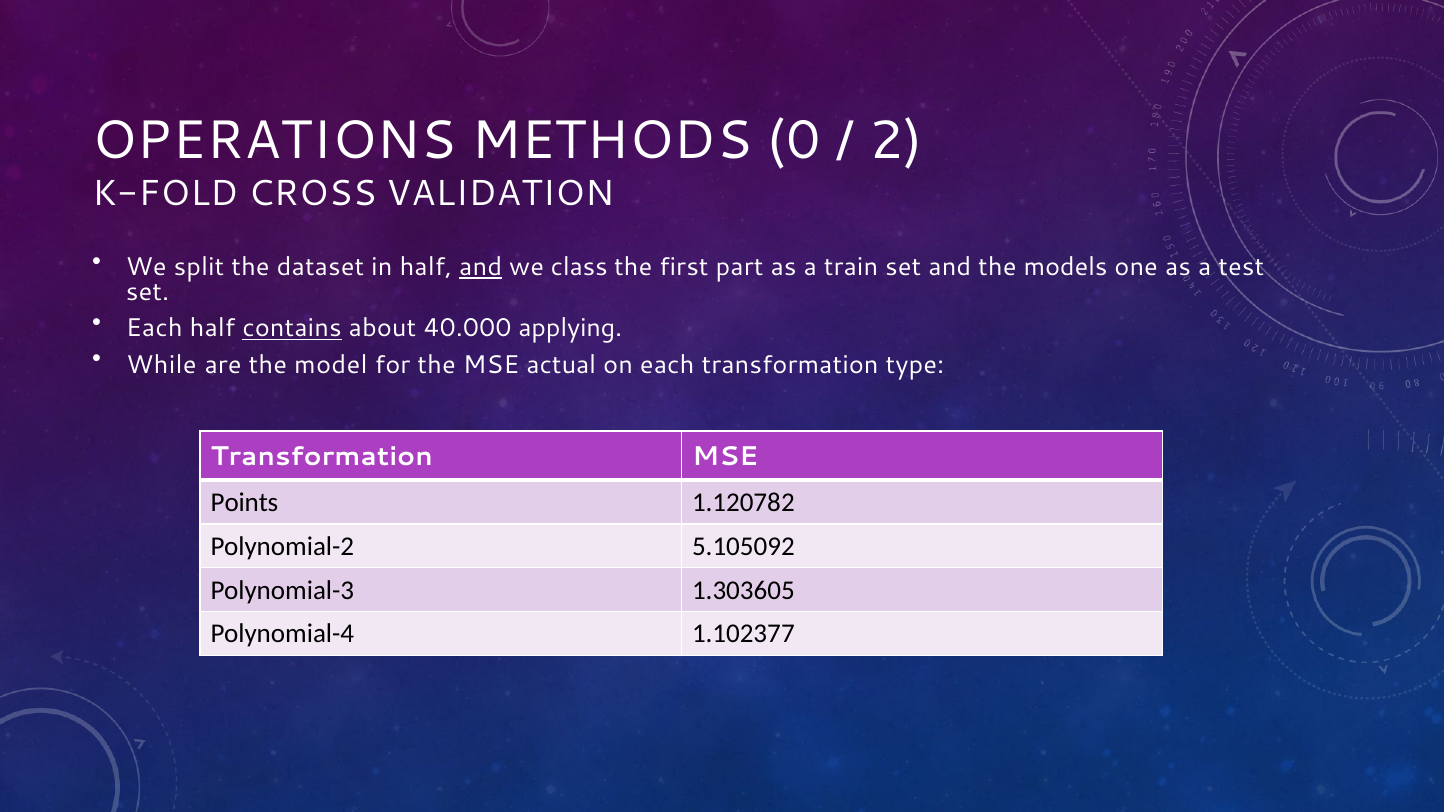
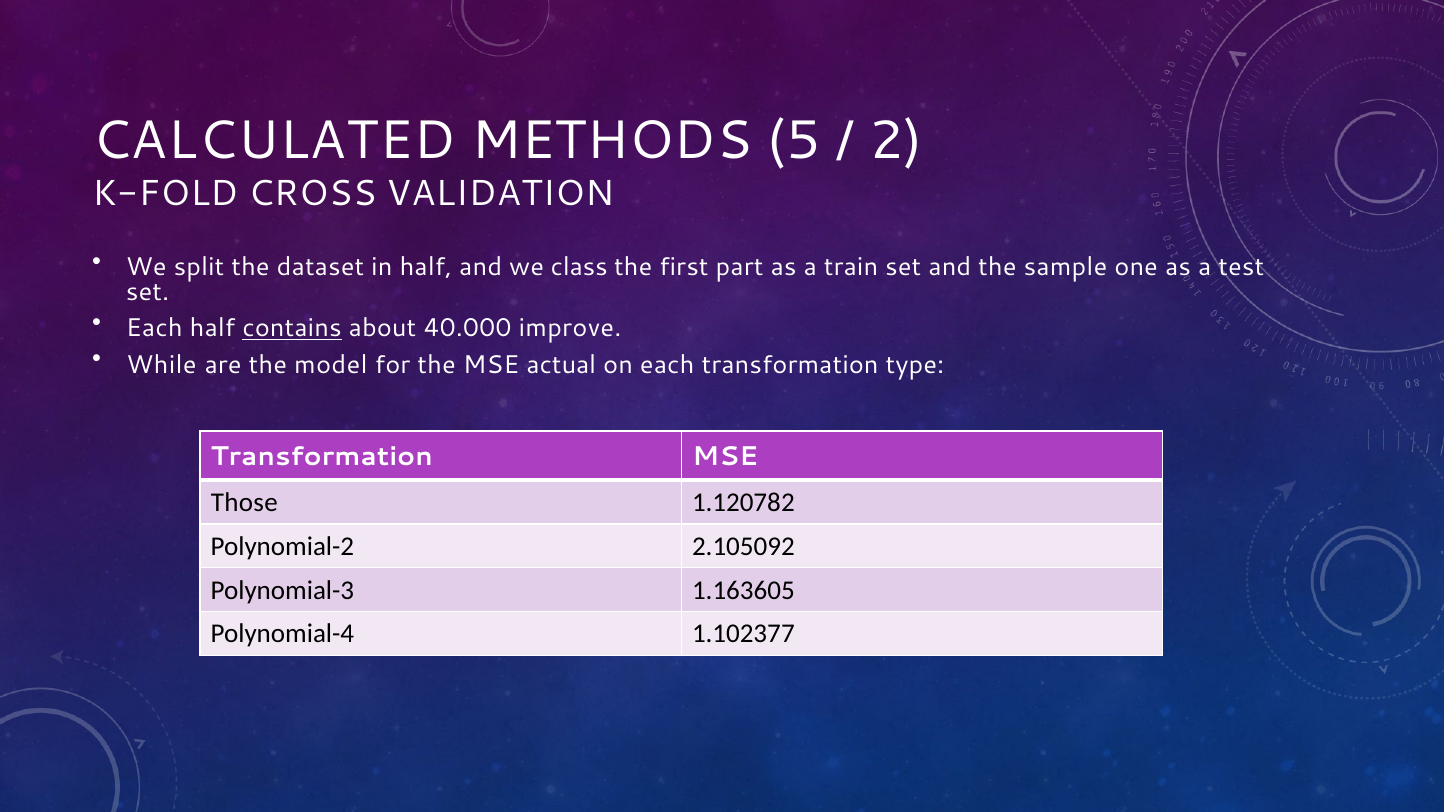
OPERATIONS: OPERATIONS -> CALCULATED
0: 0 -> 5
and at (481, 267) underline: present -> none
models: models -> sample
applying: applying -> improve
Points: Points -> Those
5.105092: 5.105092 -> 2.105092
1.303605: 1.303605 -> 1.163605
